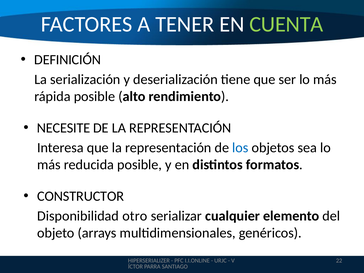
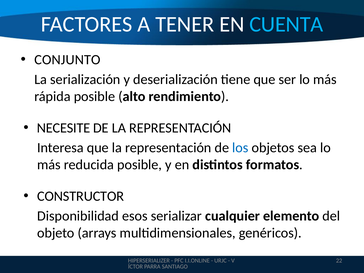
CUENTA colour: light green -> light blue
DEFINICIÓN: DEFINICIÓN -> CONJUNTO
otro: otro -> esos
